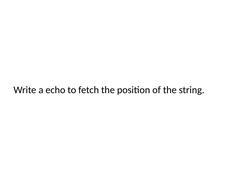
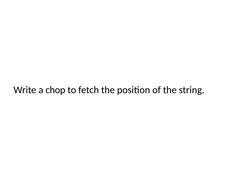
echo: echo -> chop
